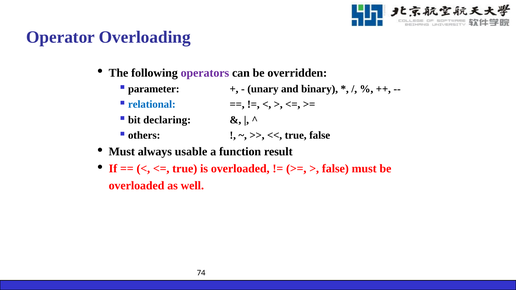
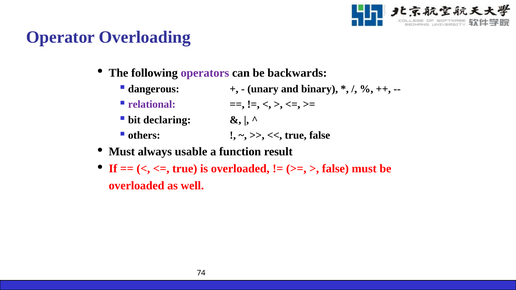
overridden: overridden -> backwards
parameter: parameter -> dangerous
relational colour: blue -> purple
